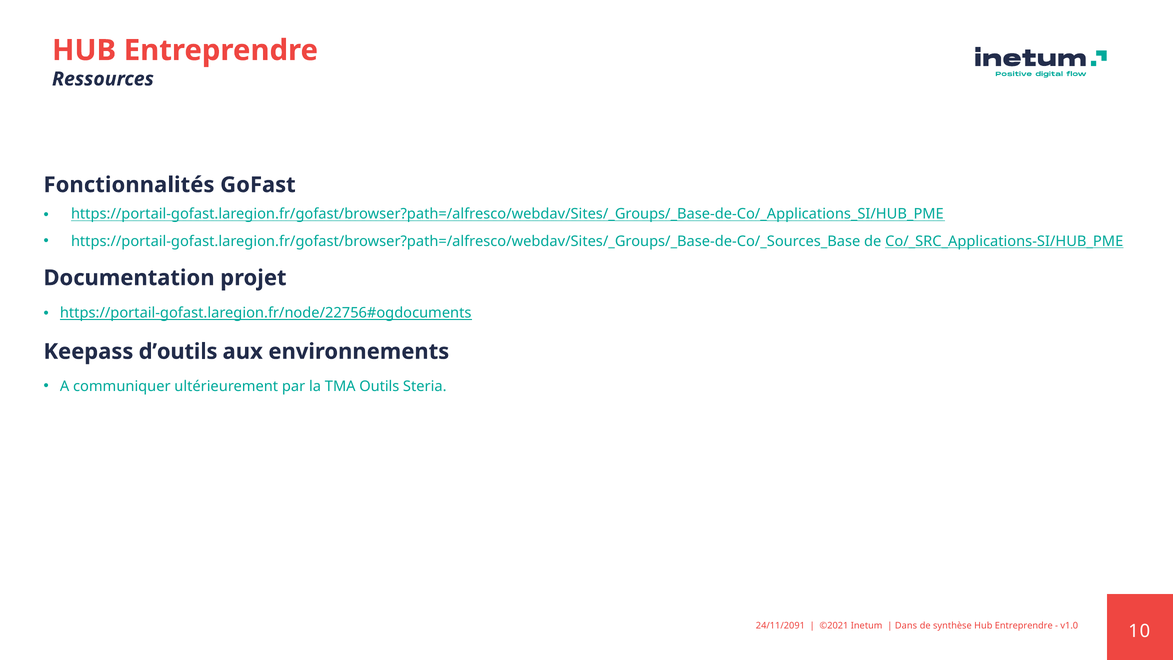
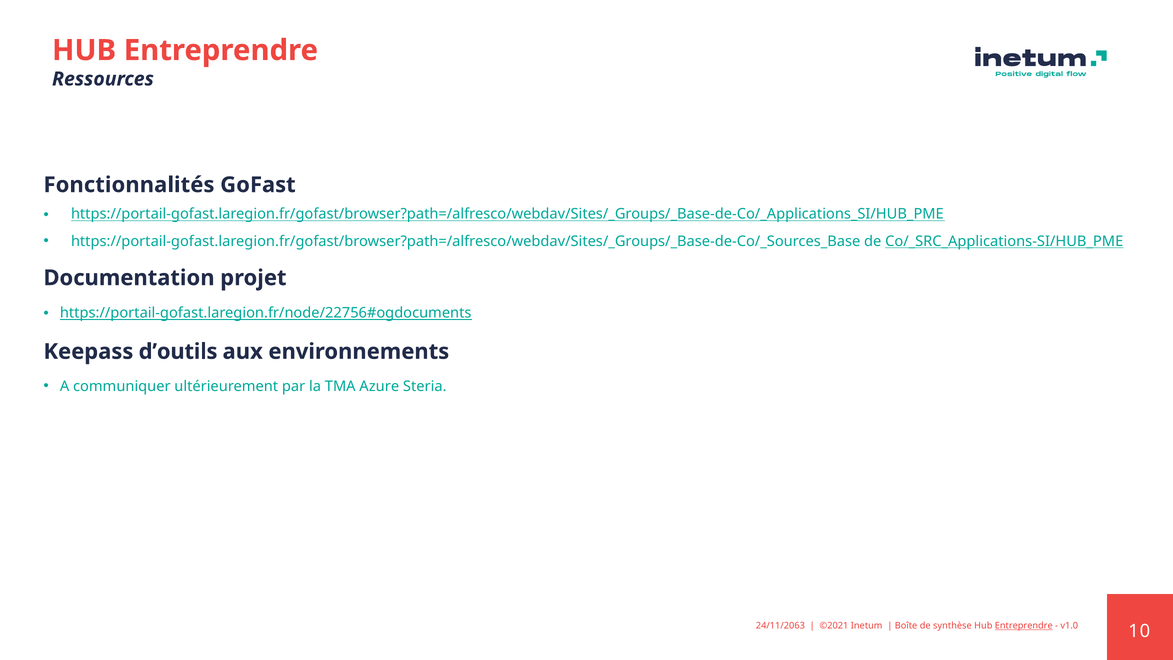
Outils: Outils -> Azure
24/11/2091: 24/11/2091 -> 24/11/2063
Dans: Dans -> Boîte
Entreprendre at (1024, 626) underline: none -> present
